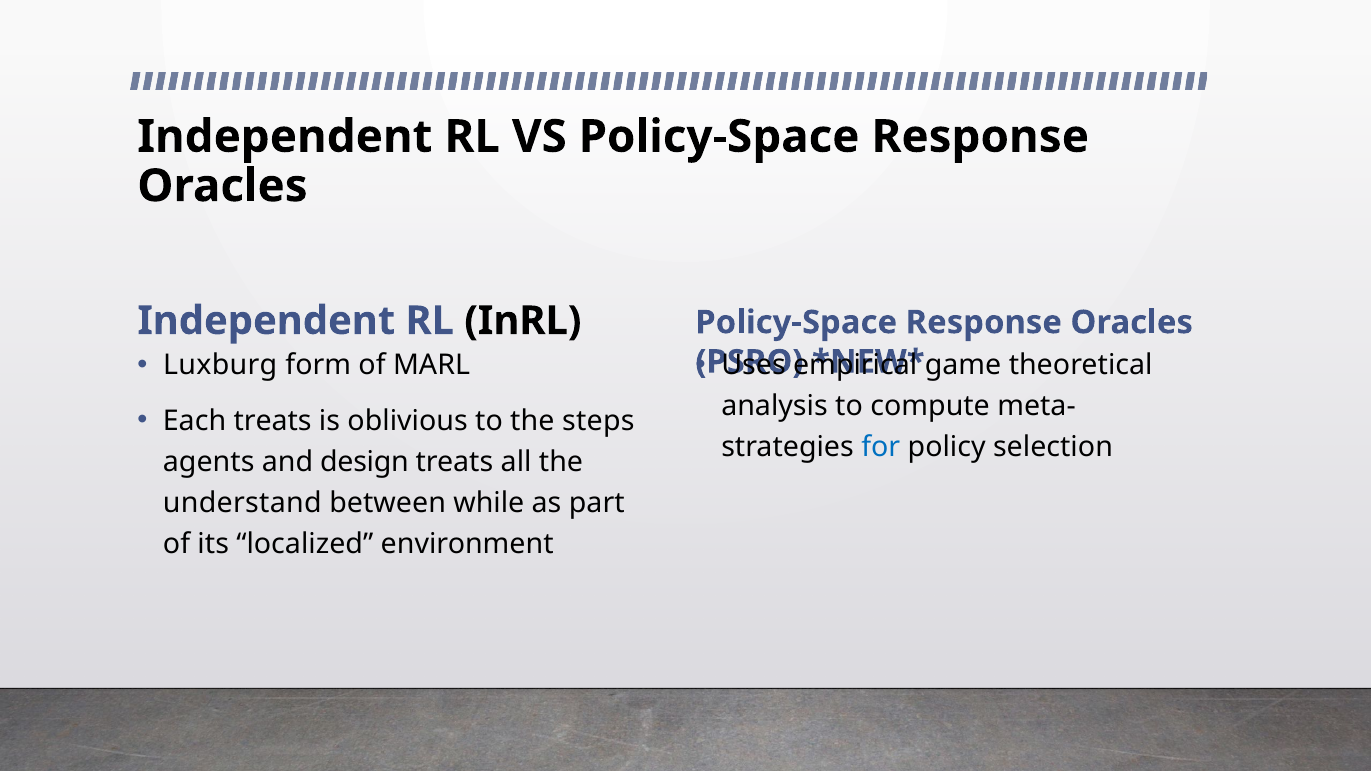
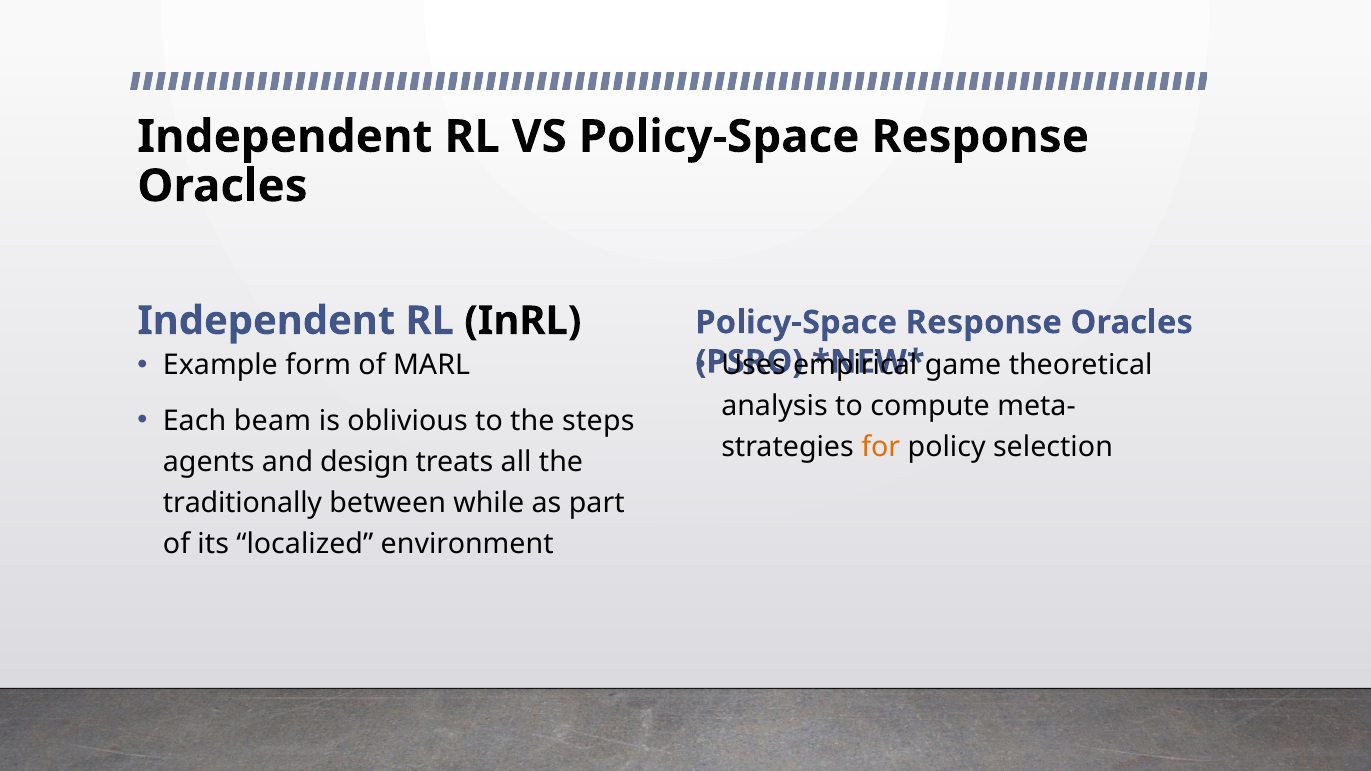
Luxburg: Luxburg -> Example
Each treats: treats -> beam
for colour: blue -> orange
understand: understand -> traditionally
